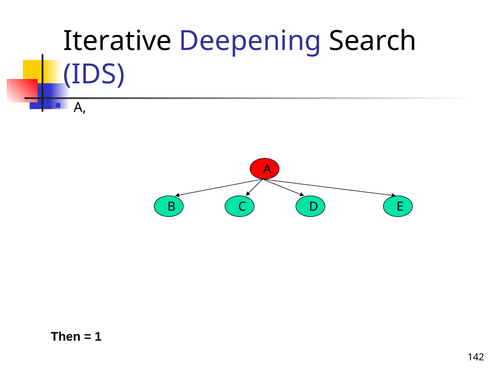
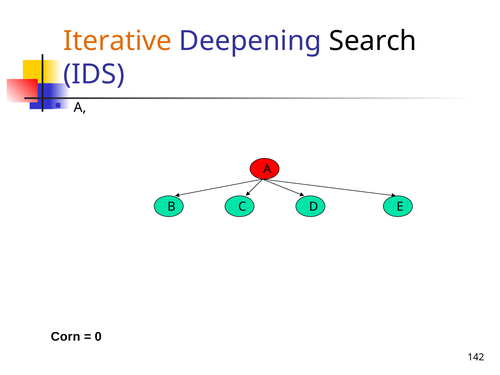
Iterative colour: black -> orange
Then: Then -> Corn
1: 1 -> 0
